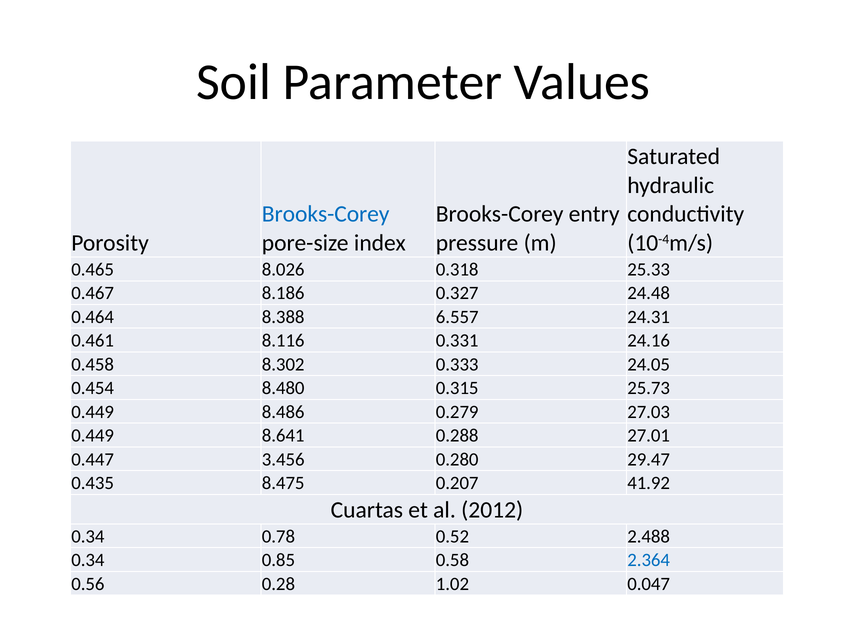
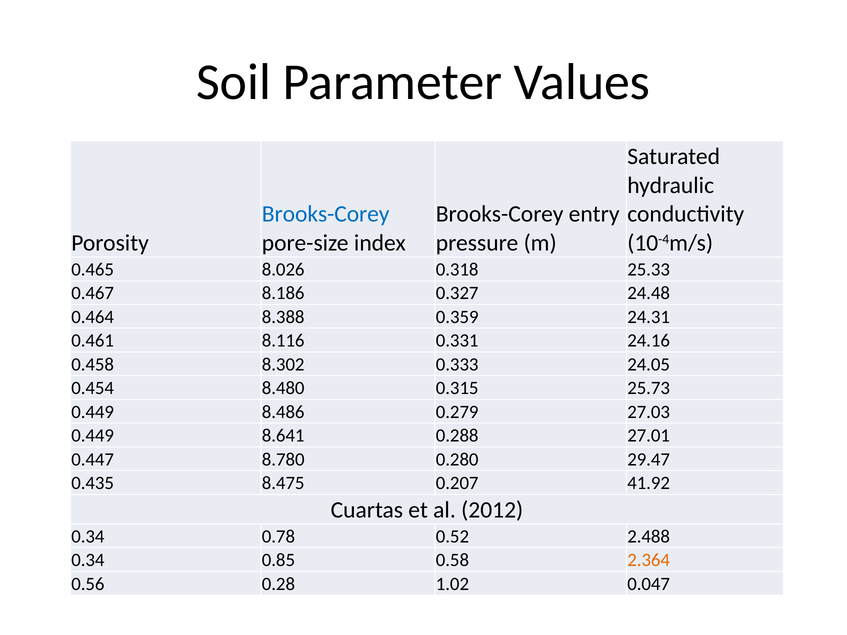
6.557: 6.557 -> 0.359
3.456: 3.456 -> 8.780
2.364 colour: blue -> orange
